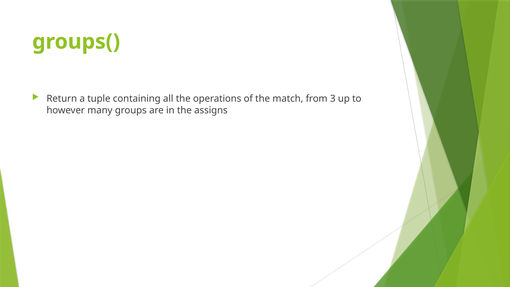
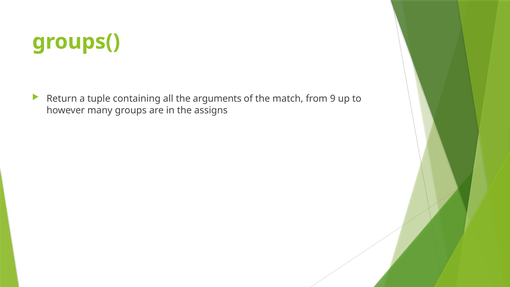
operations: operations -> arguments
3: 3 -> 9
